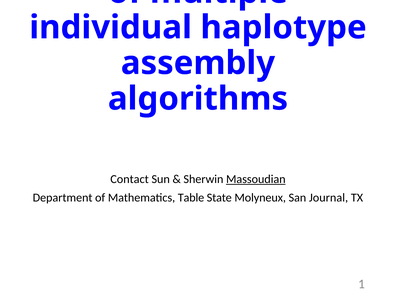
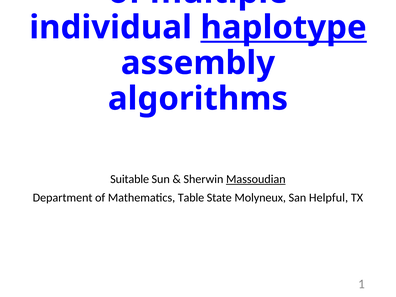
haplotype underline: none -> present
Contact: Contact -> Suitable
Journal: Journal -> Helpful
